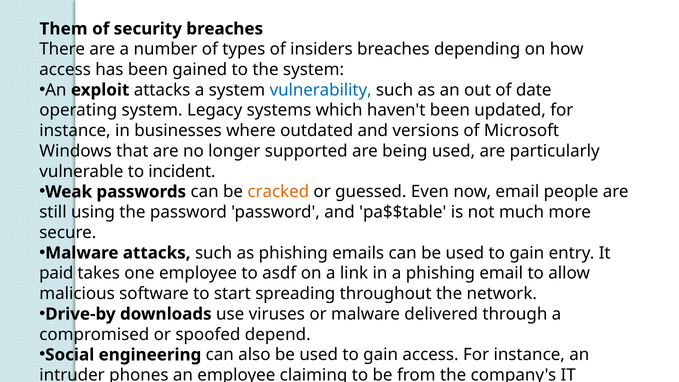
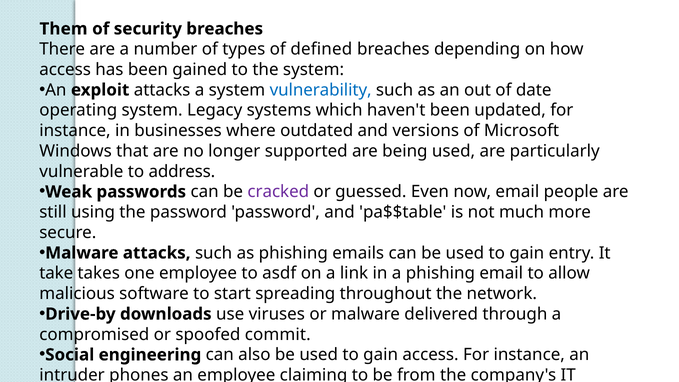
insiders: insiders -> defined
incident: incident -> address
cracked colour: orange -> purple
paid: paid -> take
depend: depend -> commit
